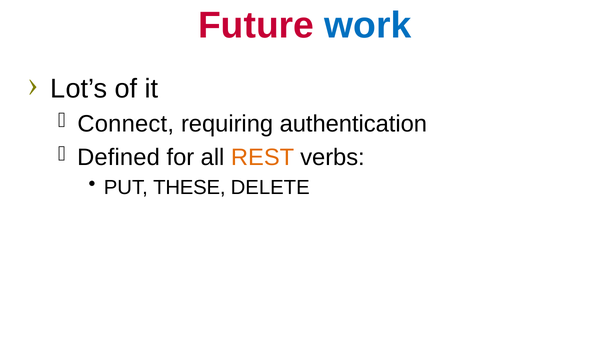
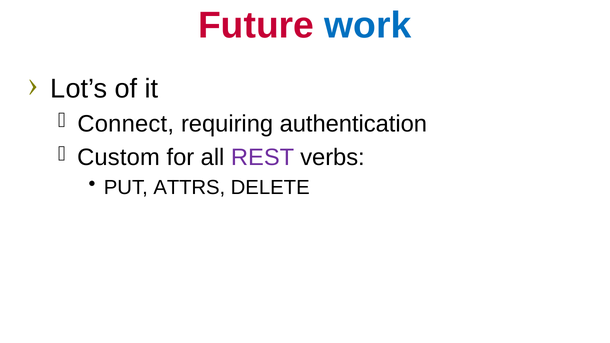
Defined: Defined -> Custom
REST colour: orange -> purple
THESE: THESE -> ATTRS
